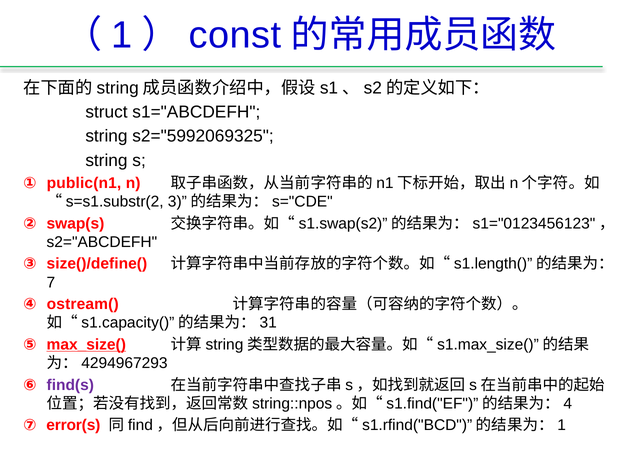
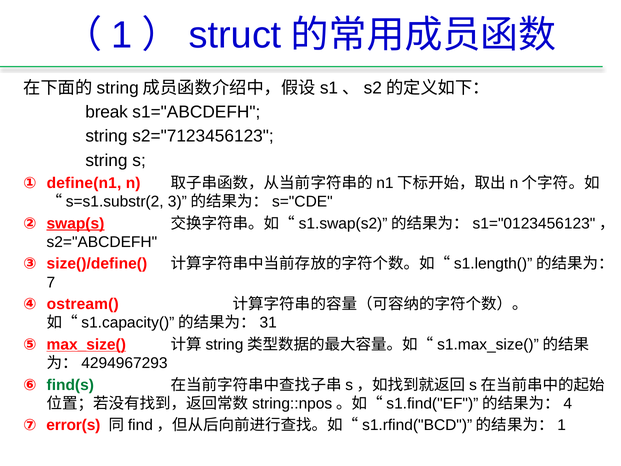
const: const -> struct
struct: struct -> break
s2="5992069325: s2="5992069325 -> s2="7123456123
public(n1: public(n1 -> define(n1
swap(s underline: none -> present
find(s colour: purple -> green
